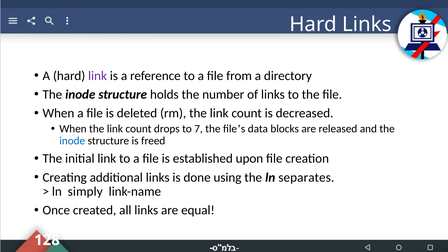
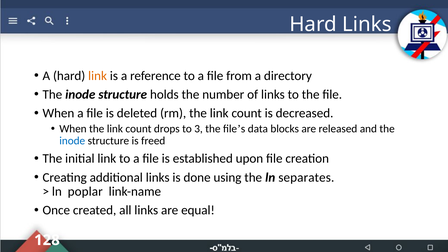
link at (98, 76) colour: purple -> orange
7: 7 -> 3
simply: simply -> poplar
